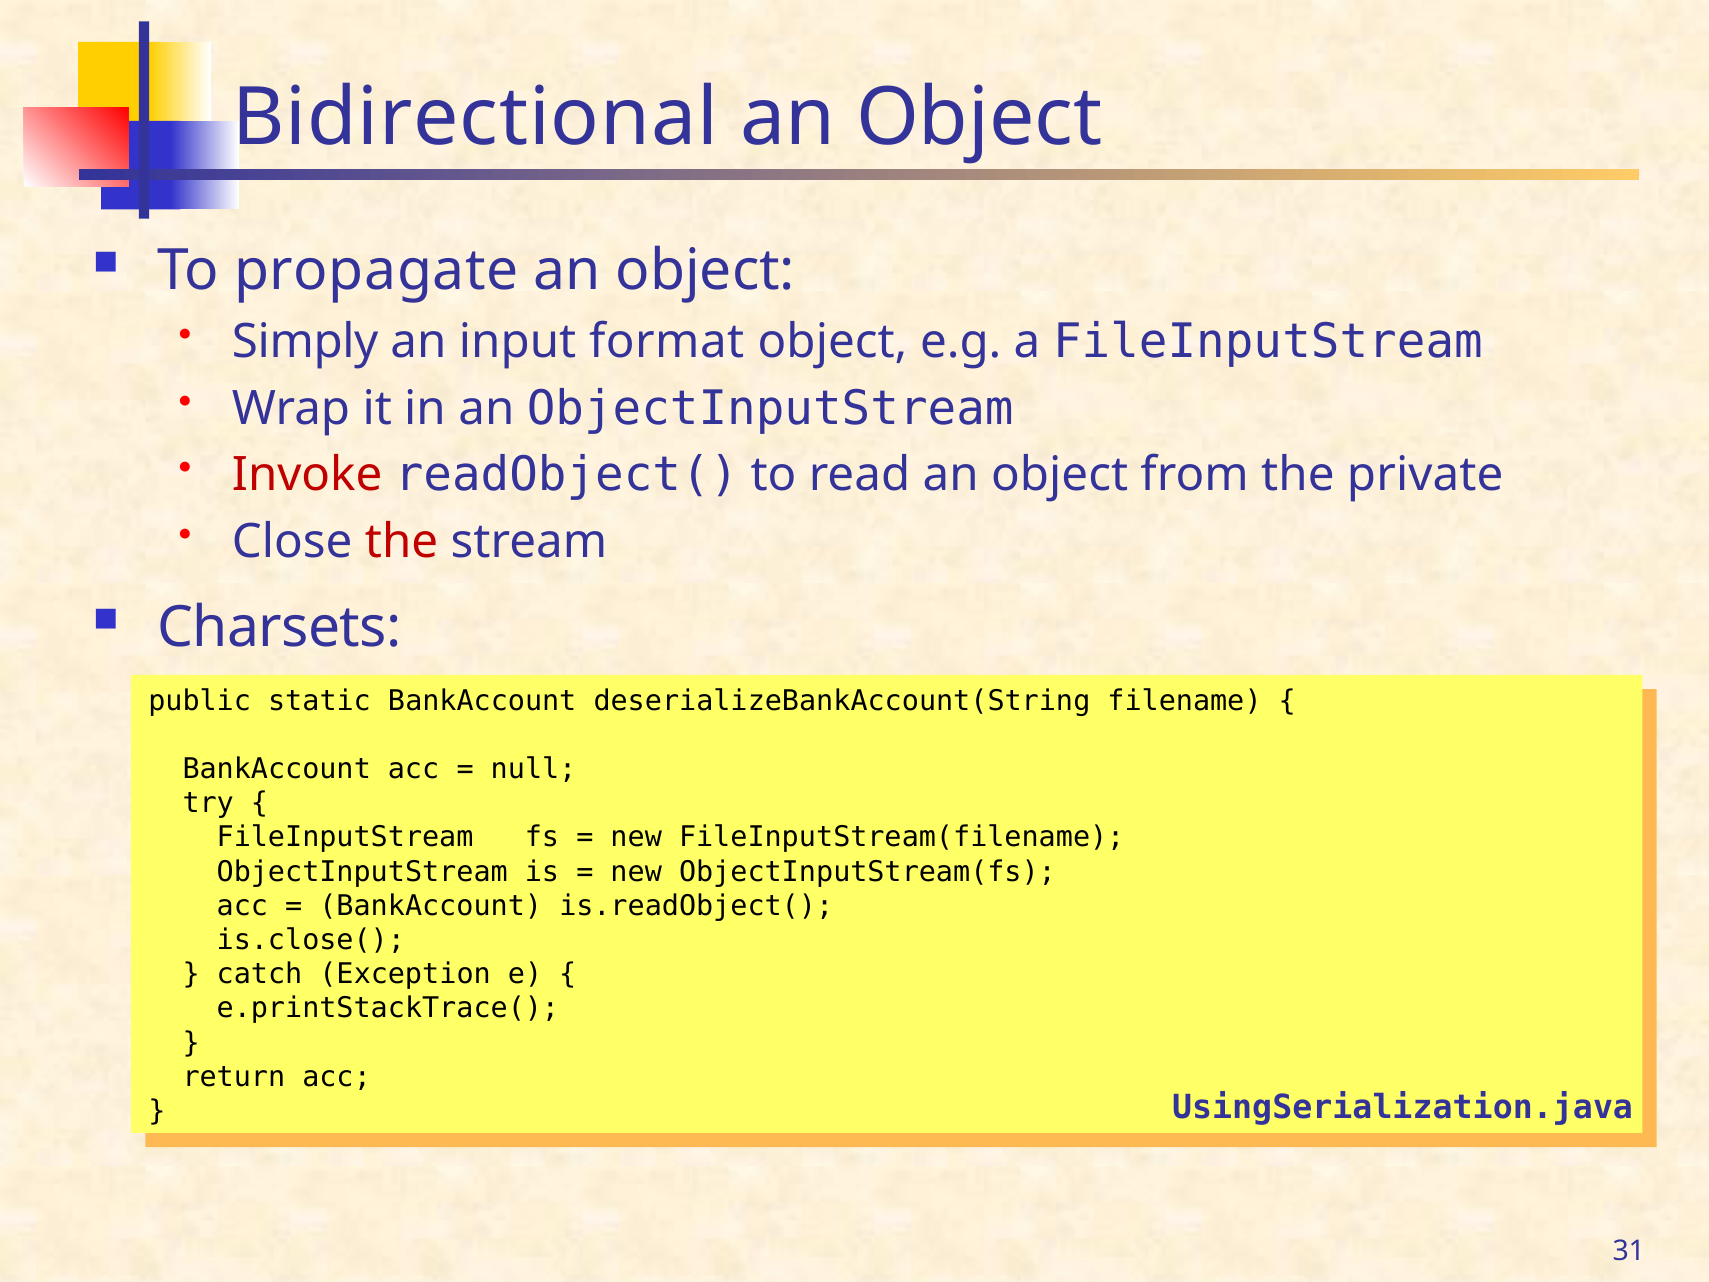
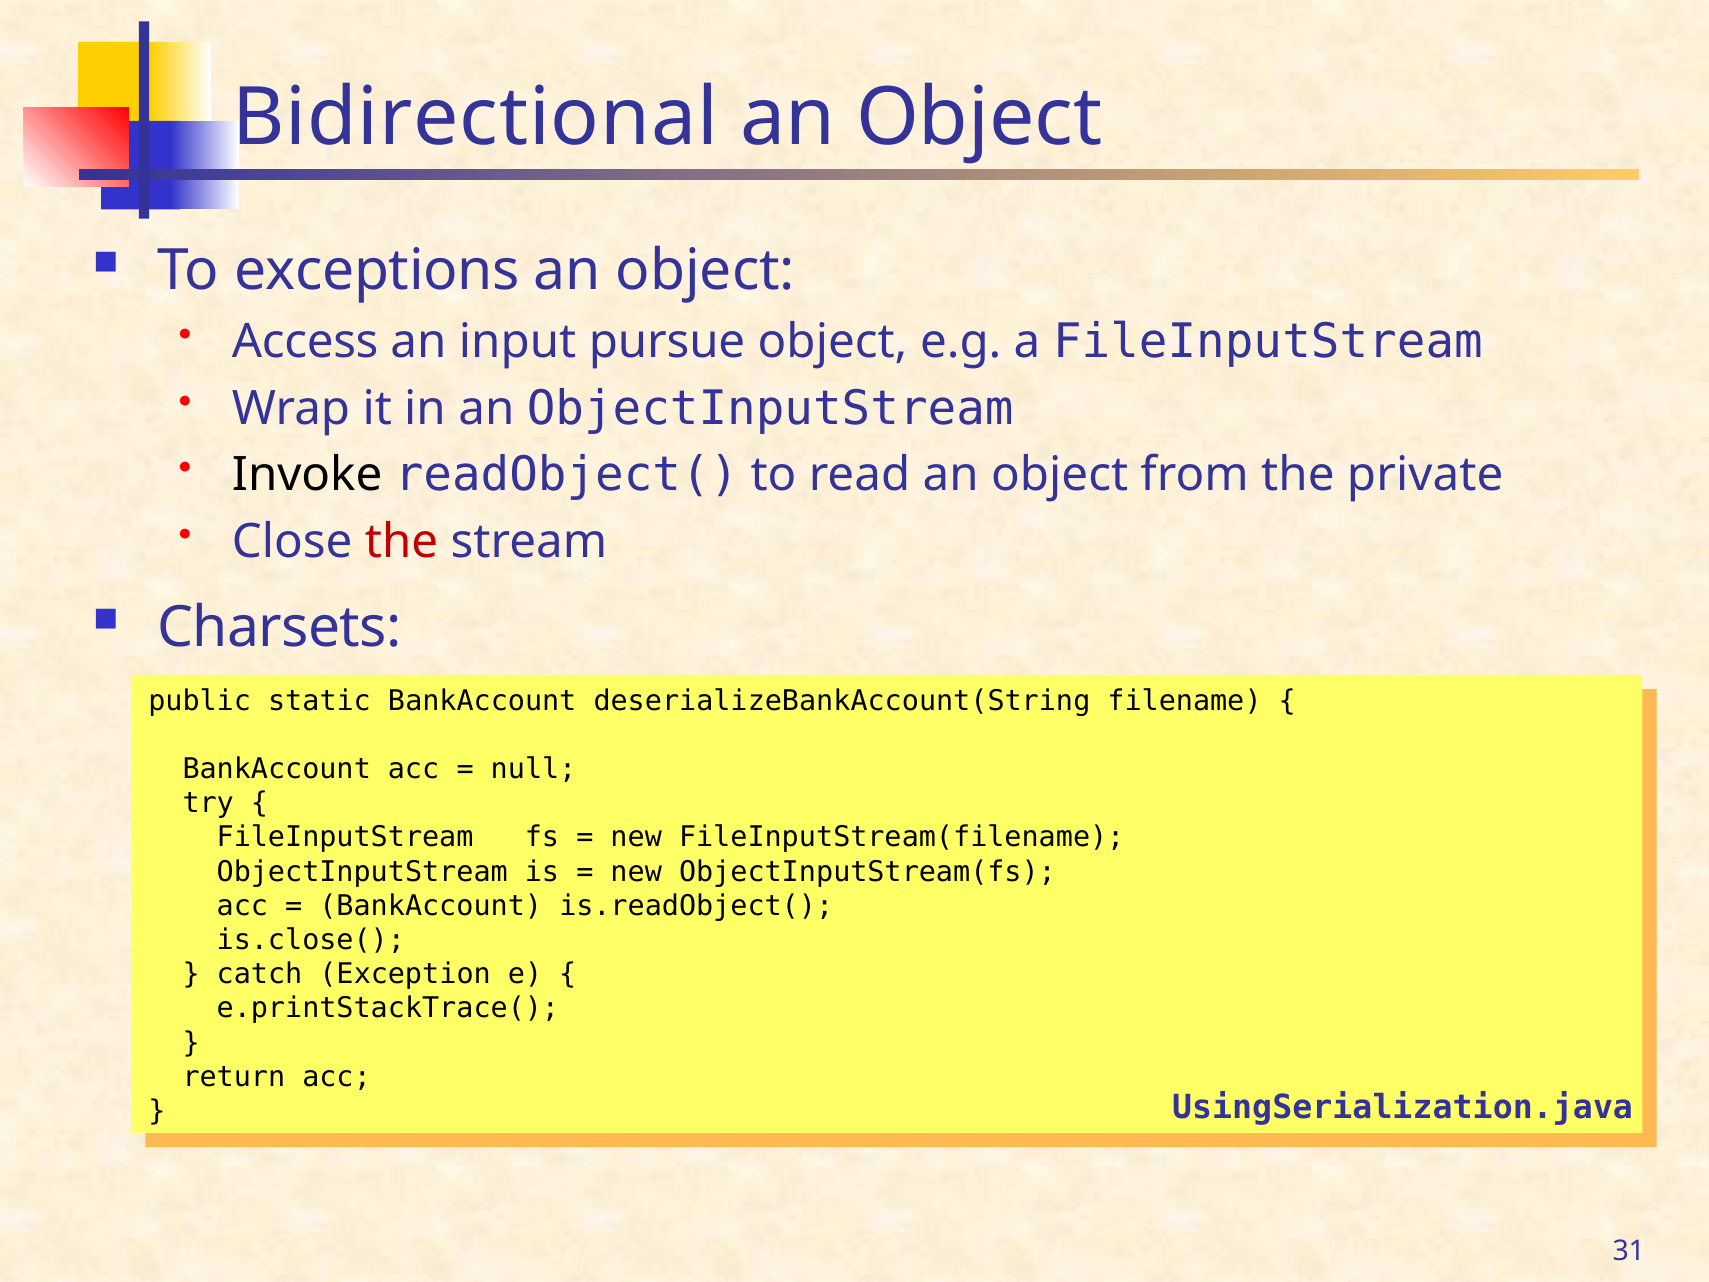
propagate: propagate -> exceptions
Simply: Simply -> Access
format: format -> pursue
Invoke colour: red -> black
